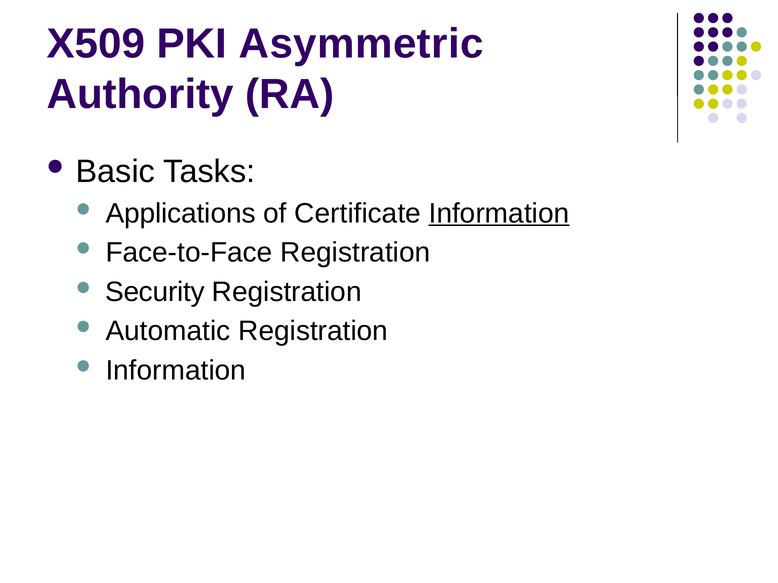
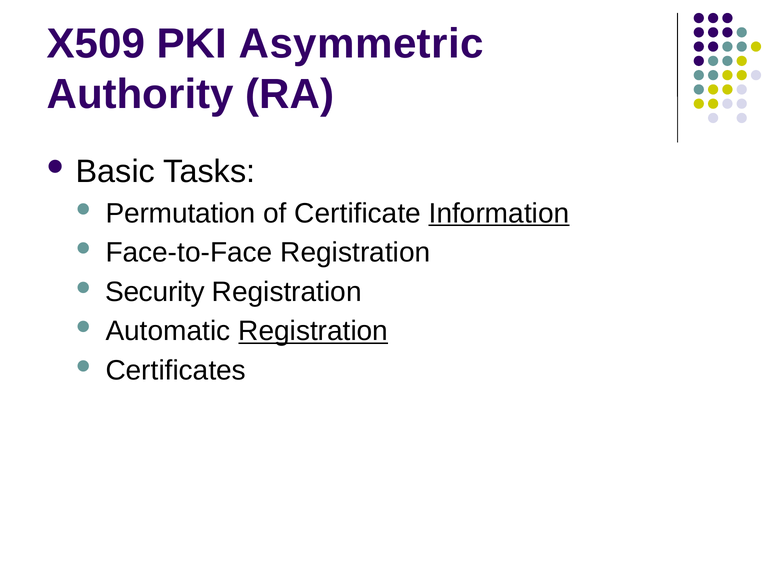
Applications: Applications -> Permutation
Registration at (313, 331) underline: none -> present
Information at (176, 371): Information -> Certificates
